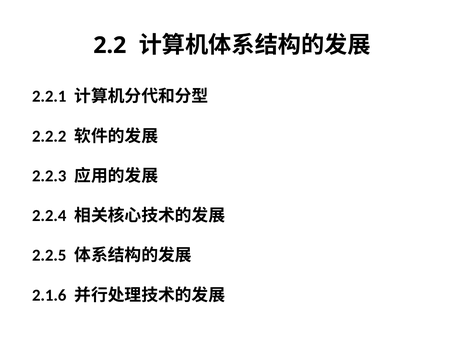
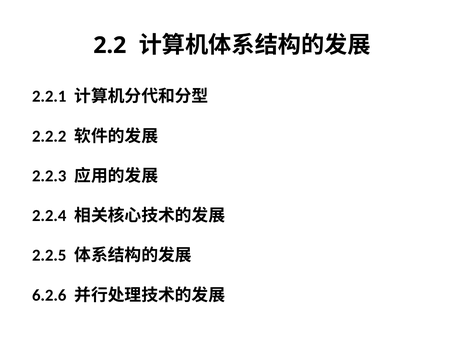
2.1.6: 2.1.6 -> 6.2.6
